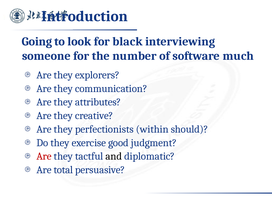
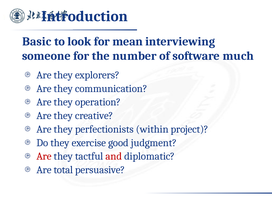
Going: Going -> Basic
black: black -> mean
attributes: attributes -> operation
should: should -> project
and colour: black -> red
